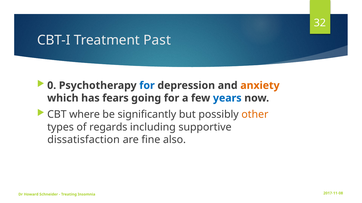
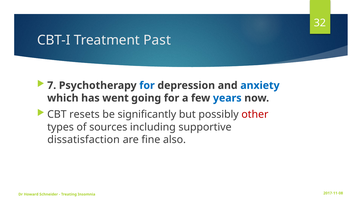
0: 0 -> 7
anxiety colour: orange -> blue
fears: fears -> went
where: where -> resets
other colour: orange -> red
regards: regards -> sources
